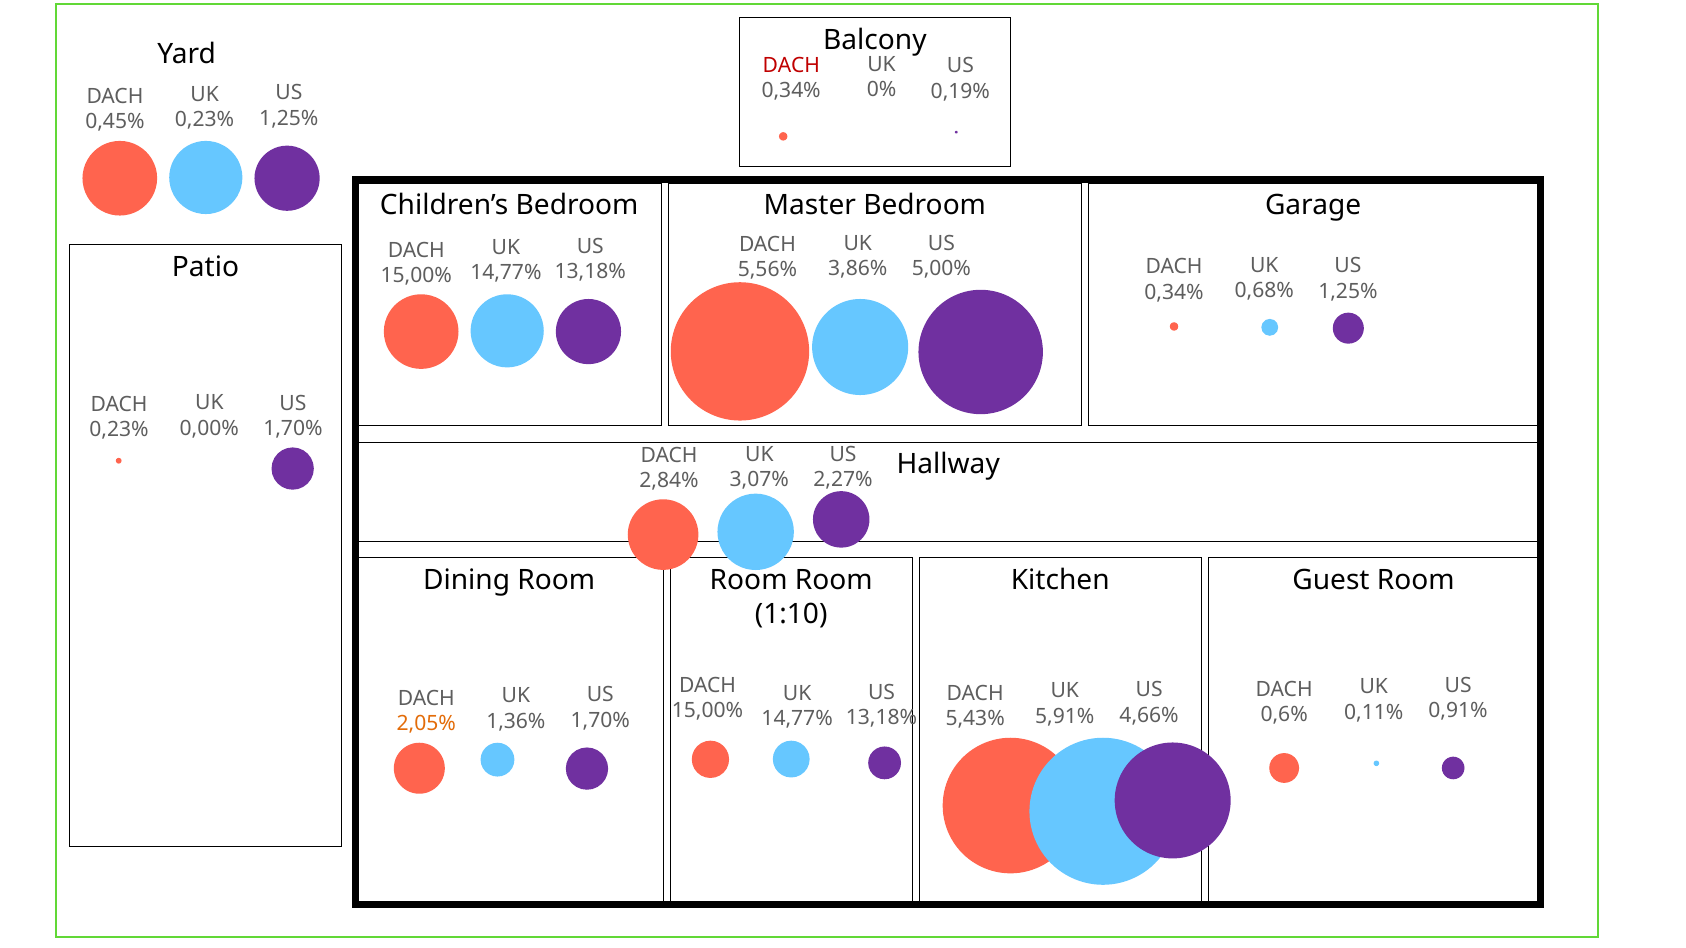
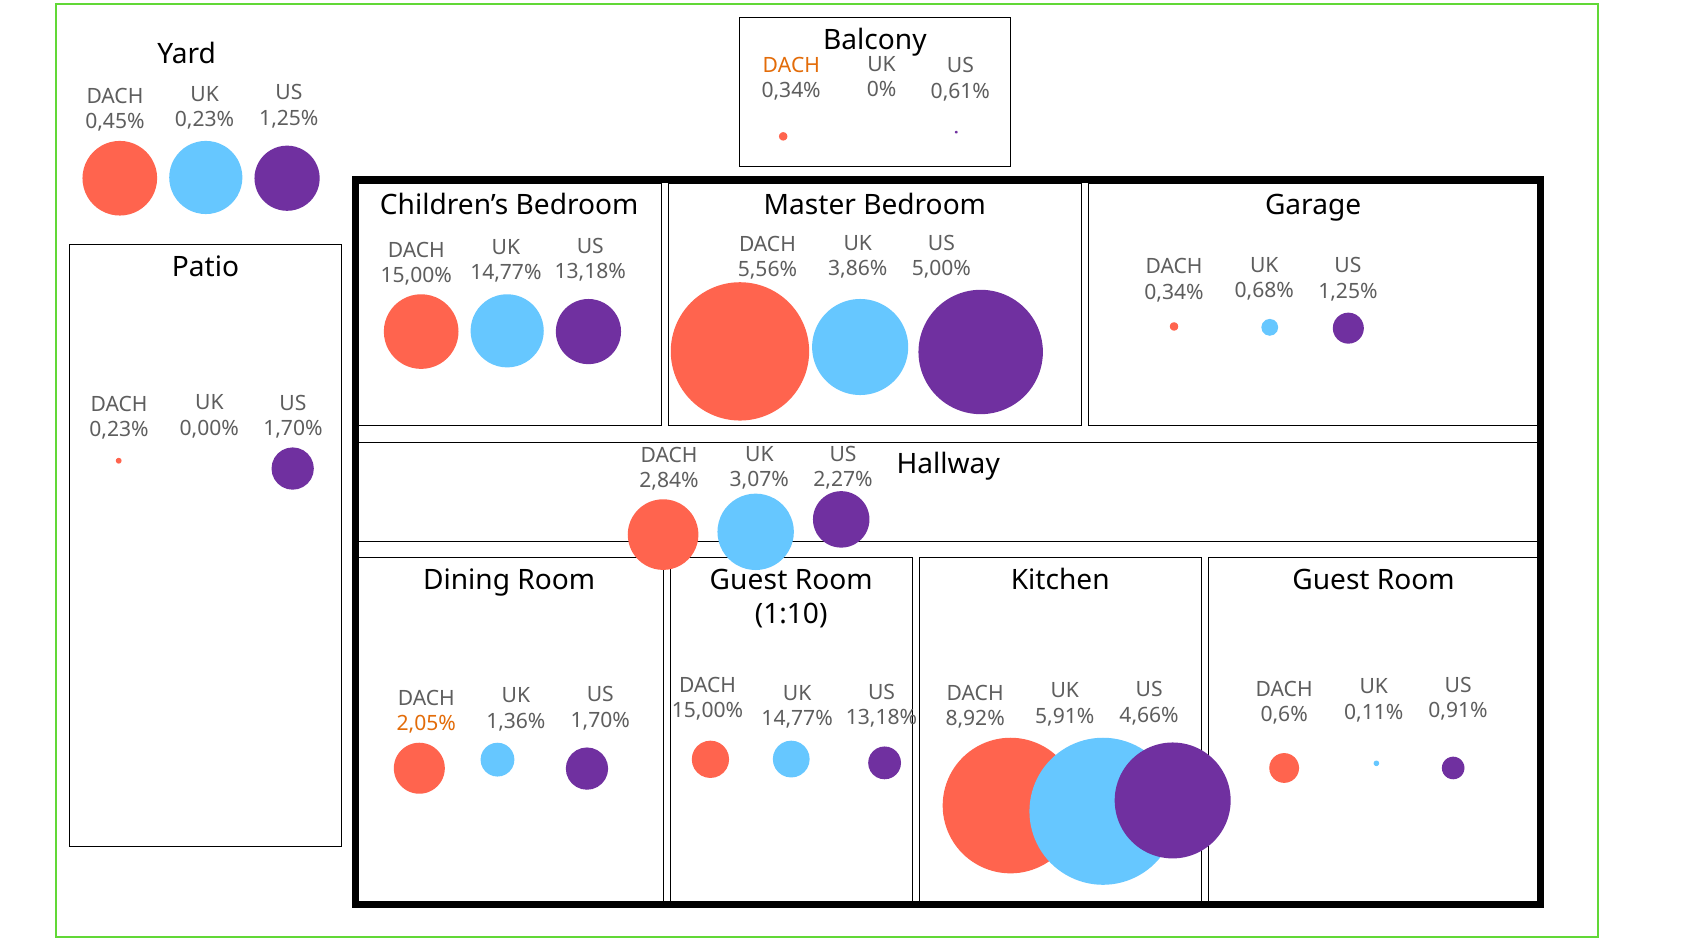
DACH at (791, 66) colour: red -> orange
0,19%: 0,19% -> 0,61%
Dining Room Room: Room -> Guest
5,43%: 5,43% -> 8,92%
